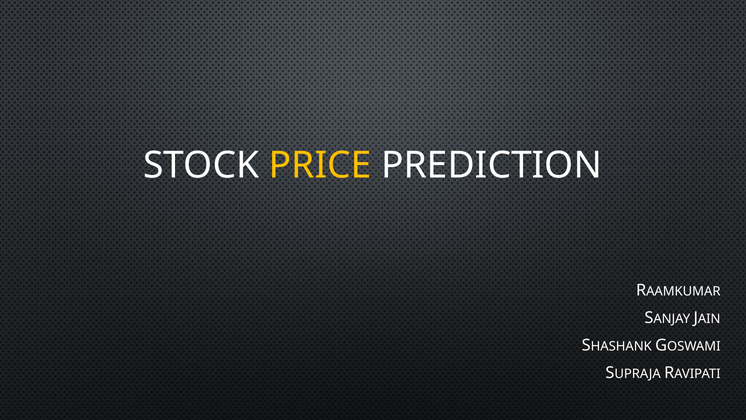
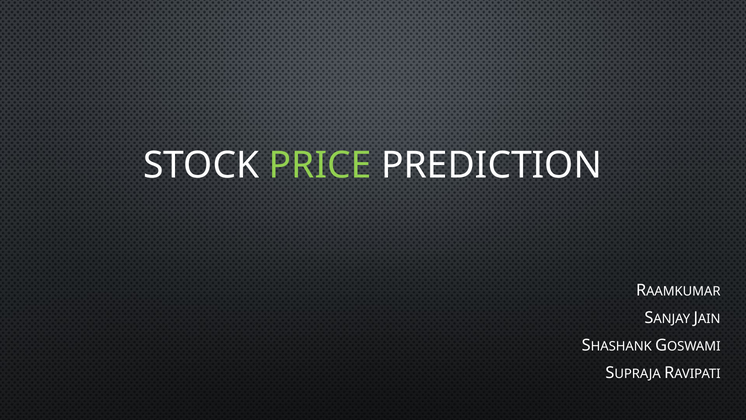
PRICE colour: yellow -> light green
